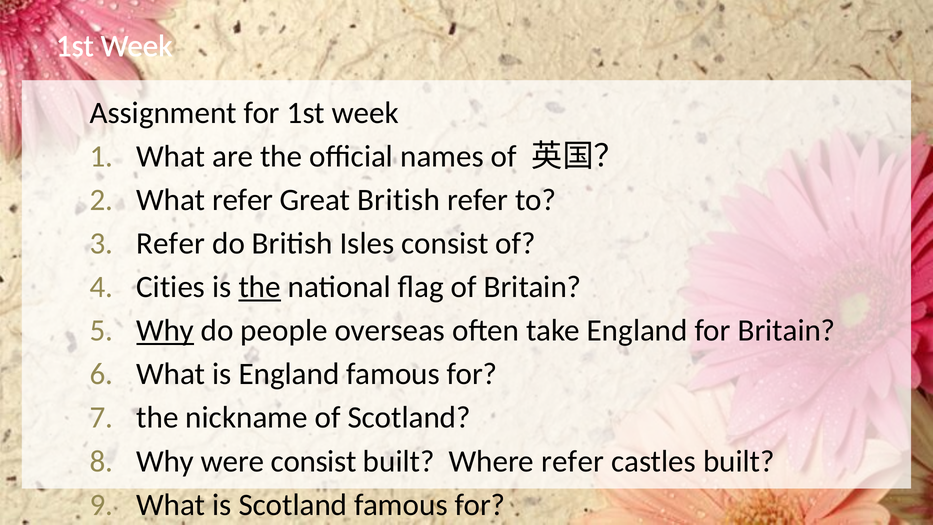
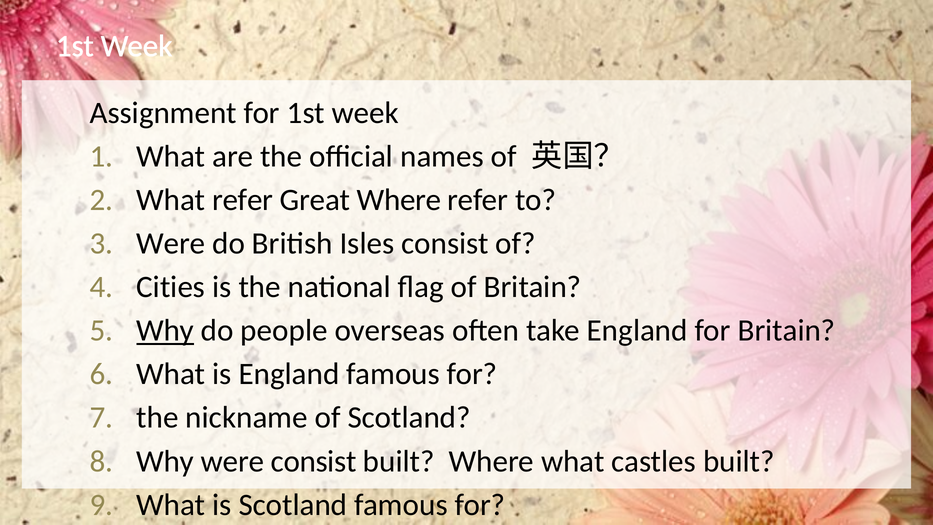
Great British: British -> Where
Refer at (171, 243): Refer -> Were
the at (260, 287) underline: present -> none
Where refer: refer -> what
